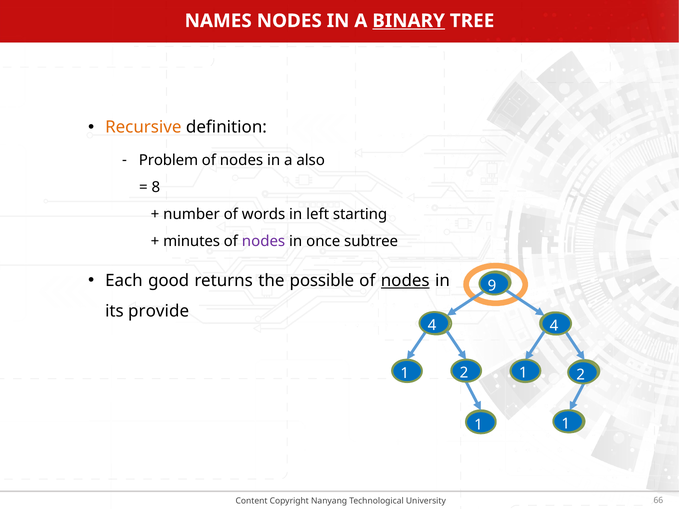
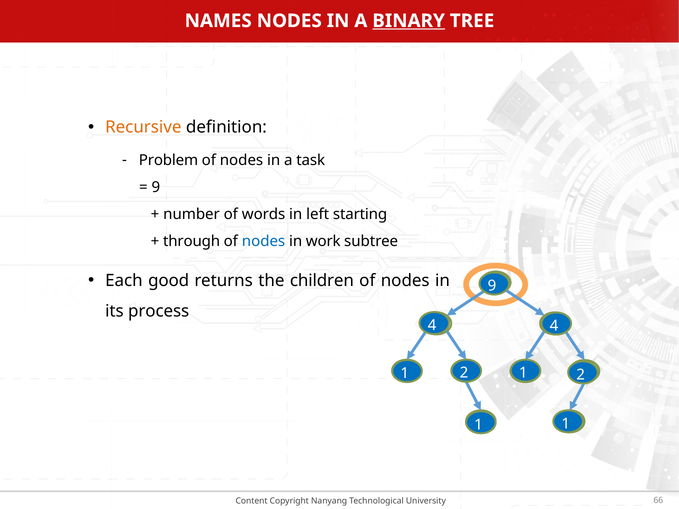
also: also -> task
8 at (156, 187): 8 -> 9
minutes: minutes -> through
nodes at (264, 242) colour: purple -> blue
once: once -> work
possible: possible -> children
nodes at (405, 281) underline: present -> none
provide: provide -> process
